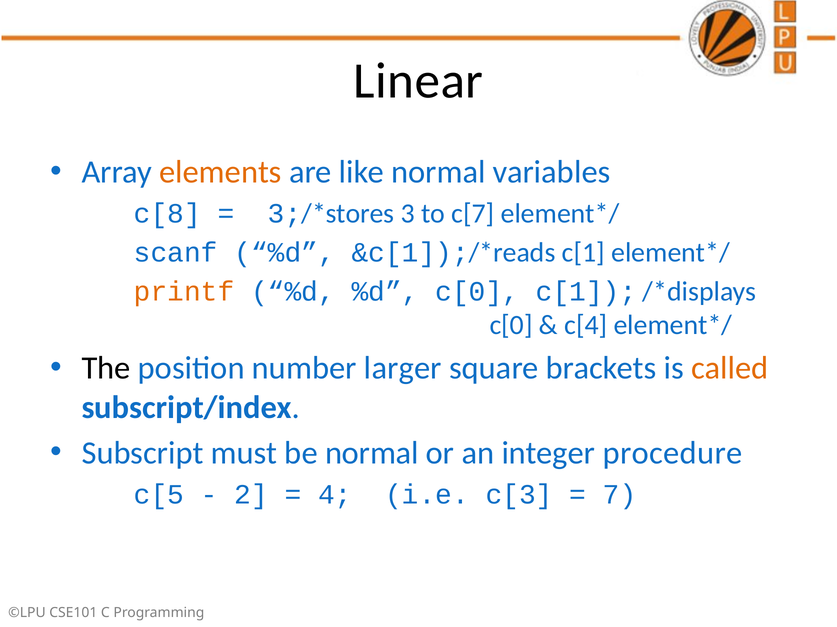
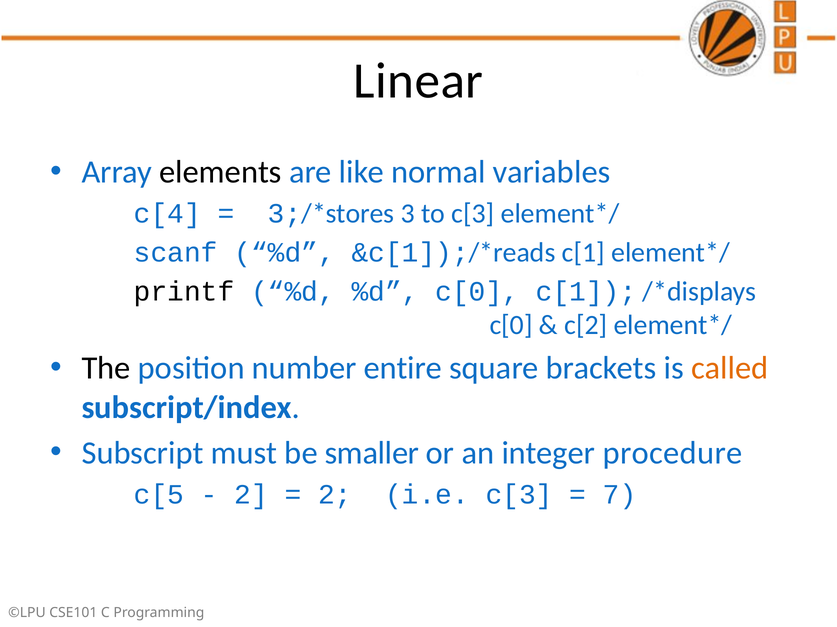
elements colour: orange -> black
c[8: c[8 -> c[4
to c[7: c[7 -> c[3
printf colour: orange -> black
c[4: c[4 -> c[2
larger: larger -> entire
be normal: normal -> smaller
4 at (335, 495): 4 -> 2
